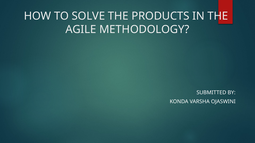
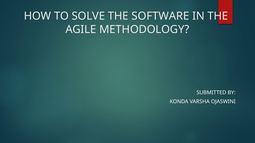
PRODUCTS: PRODUCTS -> SOFTWARE
